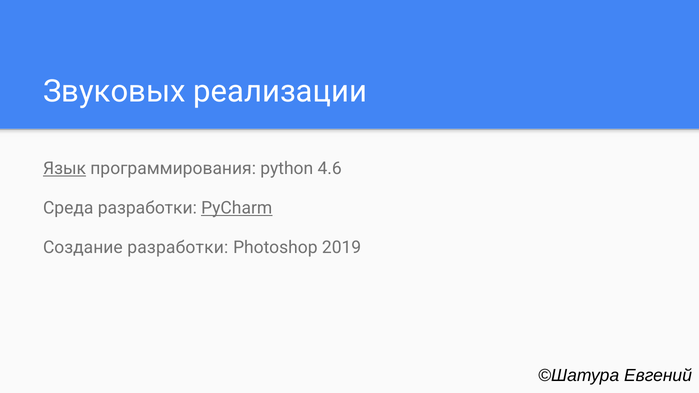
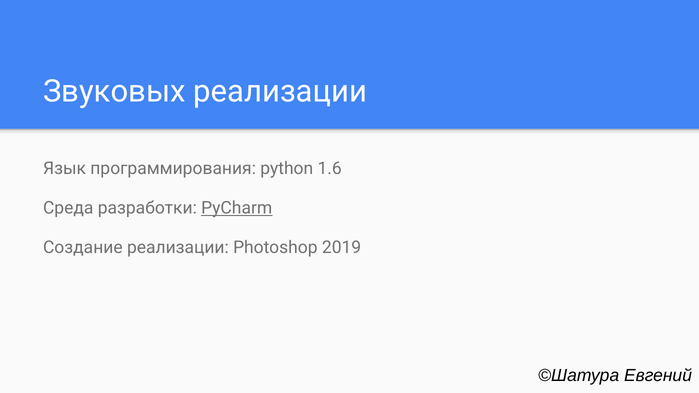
Язык underline: present -> none
4.6: 4.6 -> 1.6
Создание разработки: разработки -> реализации
